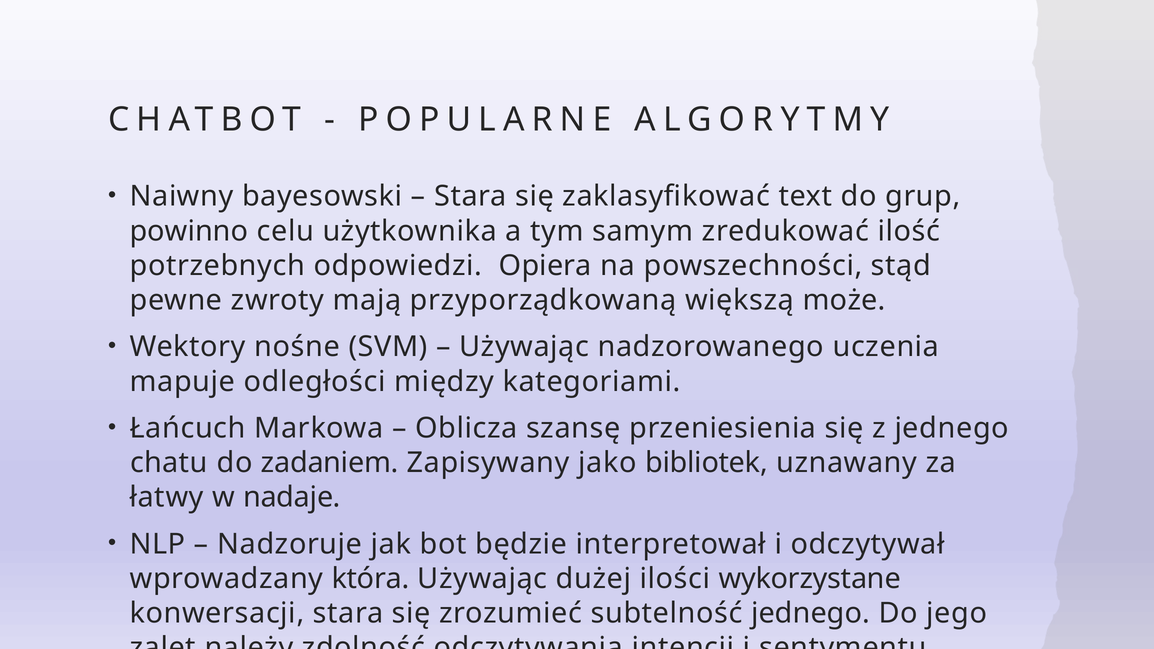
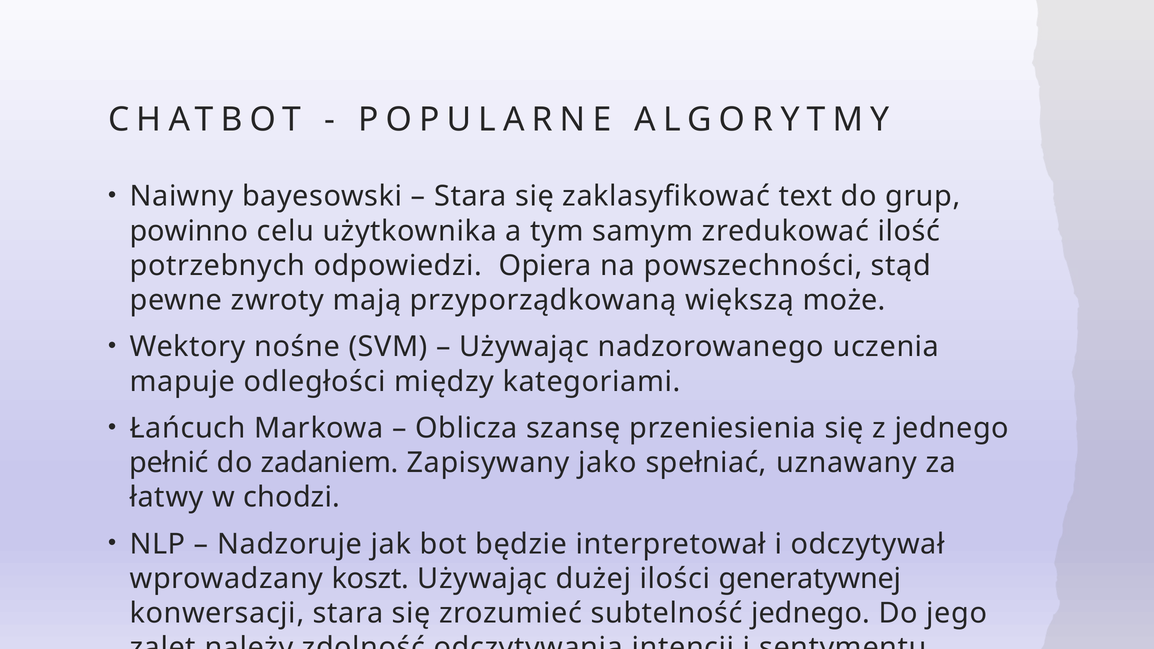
chatu: chatu -> pełnić
bibliotek: bibliotek -> spełniać
nadaje: nadaje -> chodzi
która: która -> koszt
wykorzystane: wykorzystane -> generatywnej
